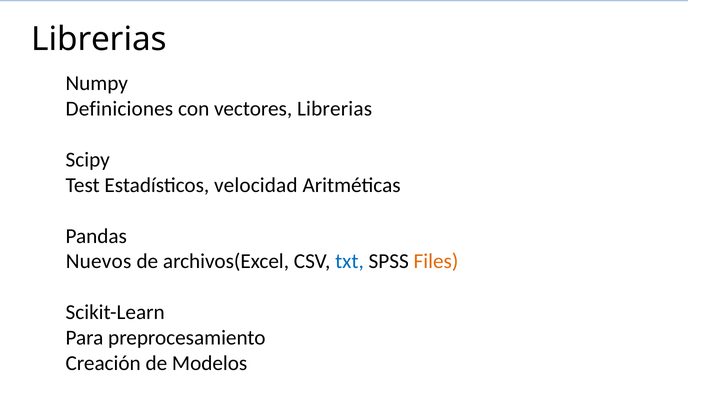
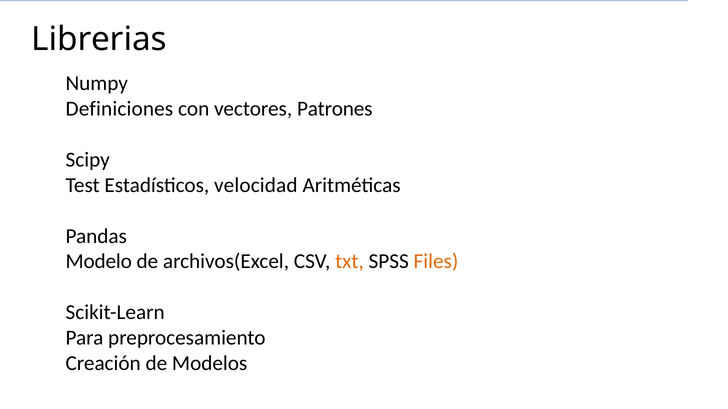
vectores Librerias: Librerias -> Patrones
Nuevos: Nuevos -> Modelo
txt colour: blue -> orange
